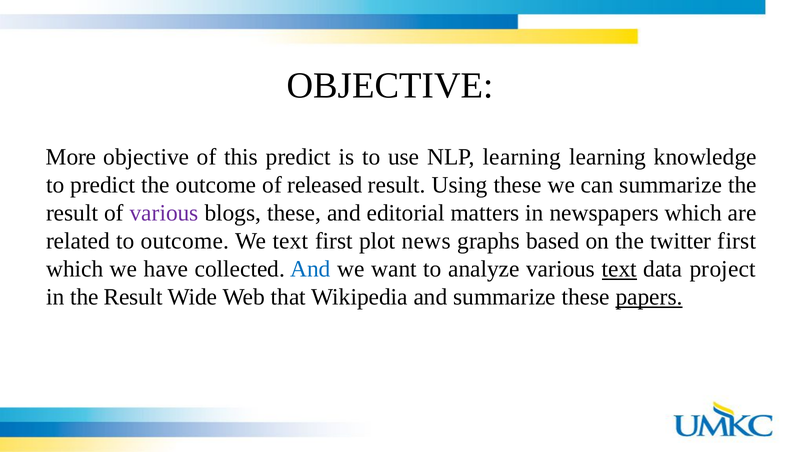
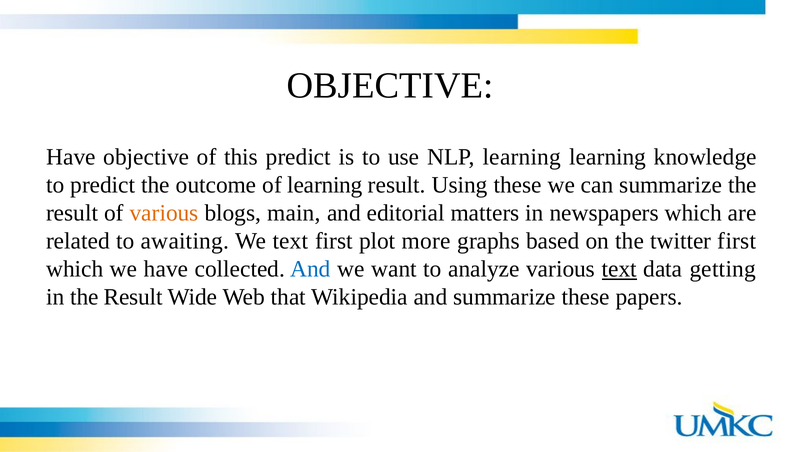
More at (71, 157): More -> Have
of released: released -> learning
various at (164, 213) colour: purple -> orange
blogs these: these -> main
to outcome: outcome -> awaiting
news: news -> more
project: project -> getting
papers underline: present -> none
